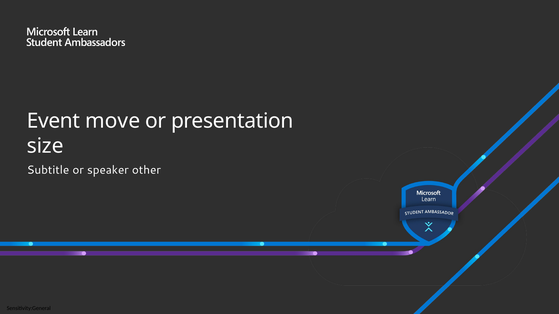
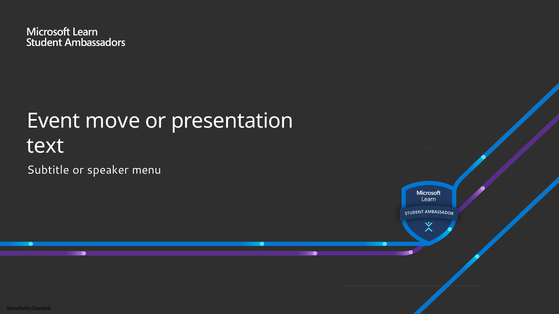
size: size -> text
other: other -> menu
